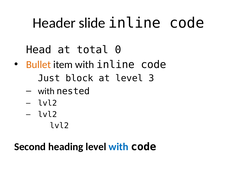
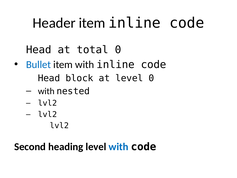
Header slide: slide -> item
Bullet colour: orange -> blue
Just at (49, 78): Just -> Head
level 3: 3 -> 0
